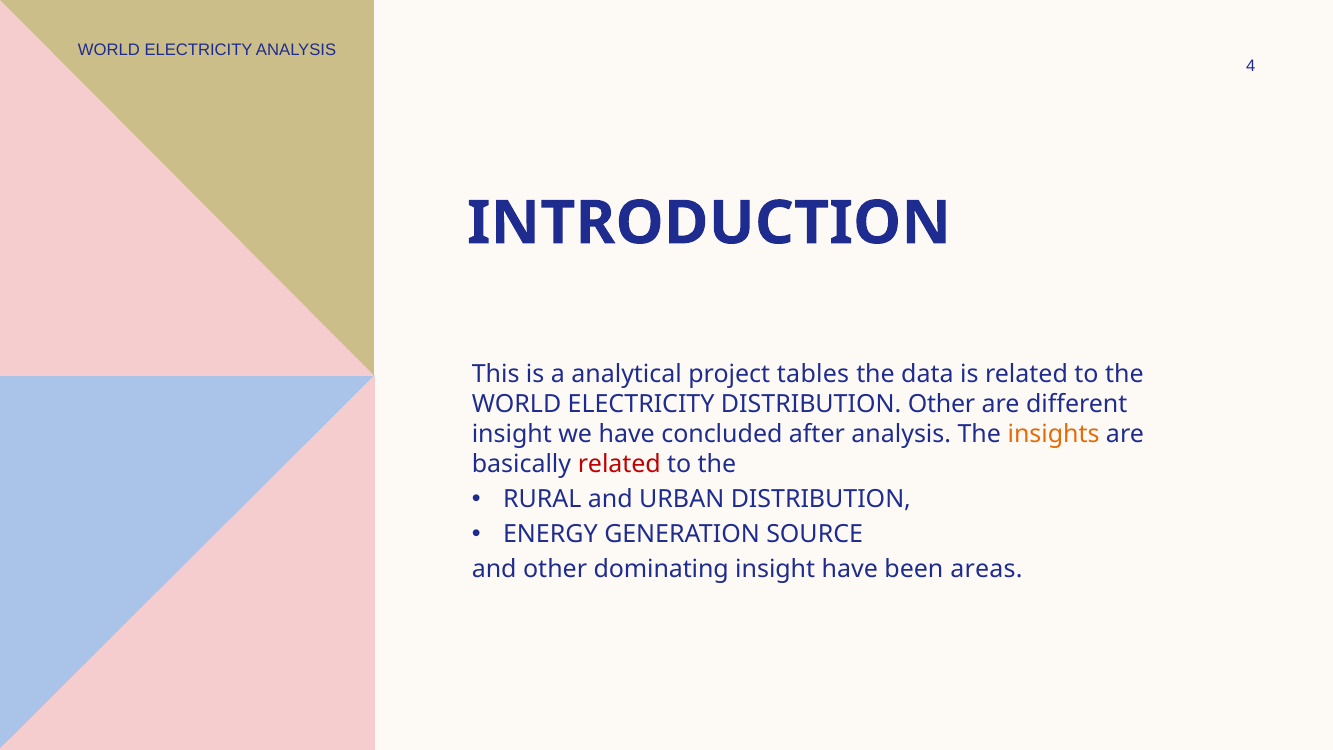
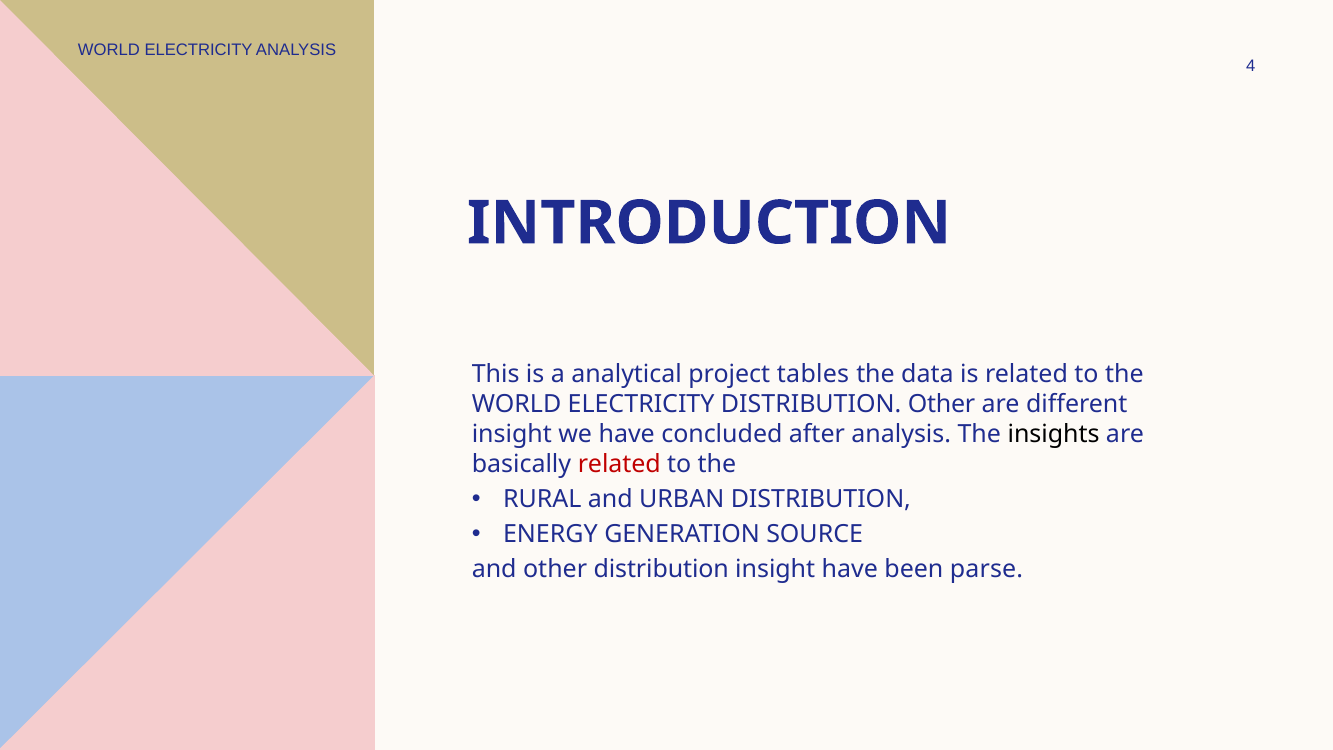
insights colour: orange -> black
other dominating: dominating -> distribution
areas: areas -> parse
